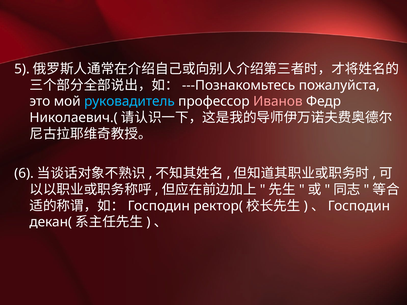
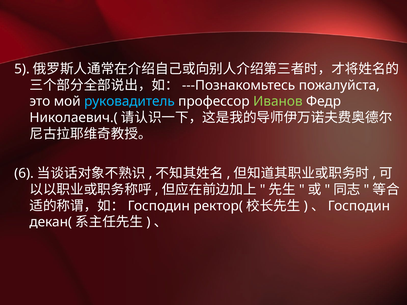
Иванов colour: pink -> light green
